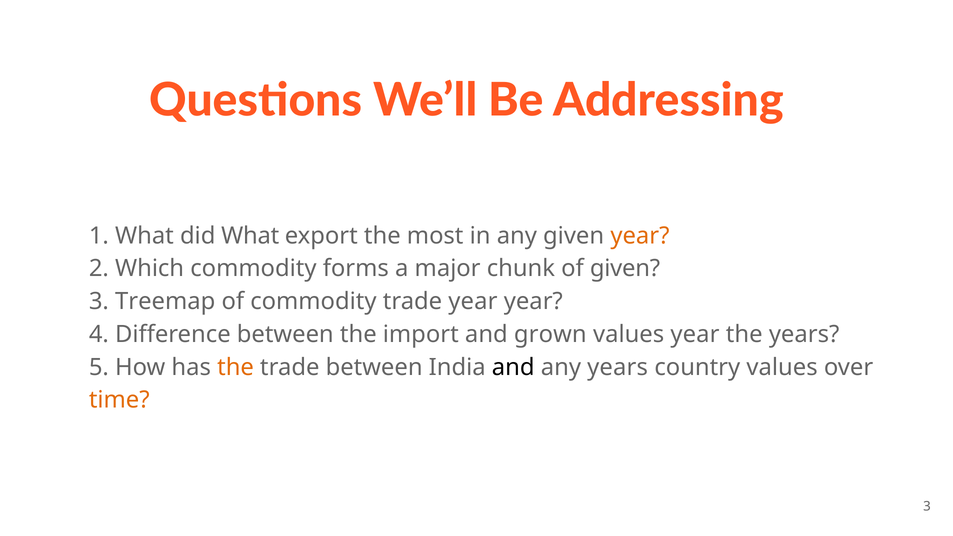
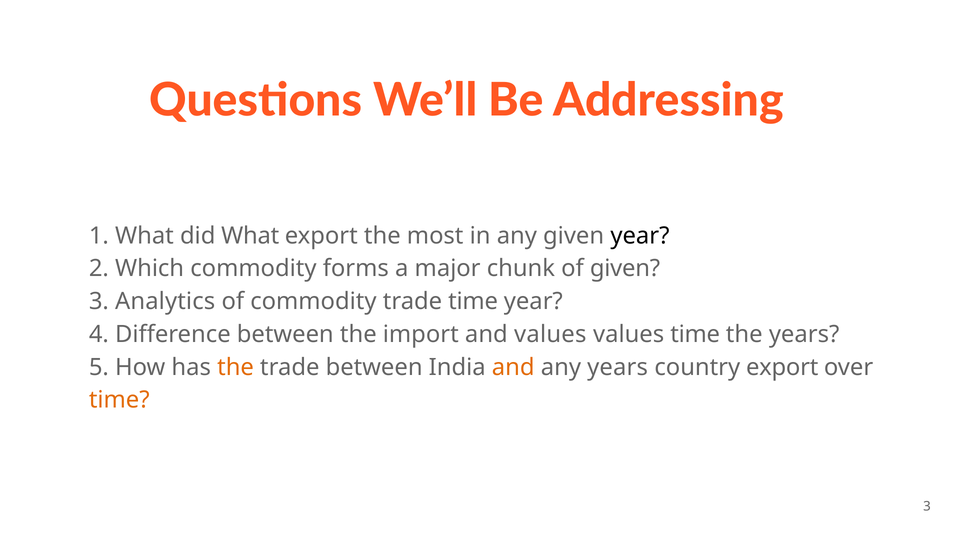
year at (640, 236) colour: orange -> black
Treemap: Treemap -> Analytics
trade year: year -> time
and grown: grown -> values
values year: year -> time
and at (513, 367) colour: black -> orange
country values: values -> export
